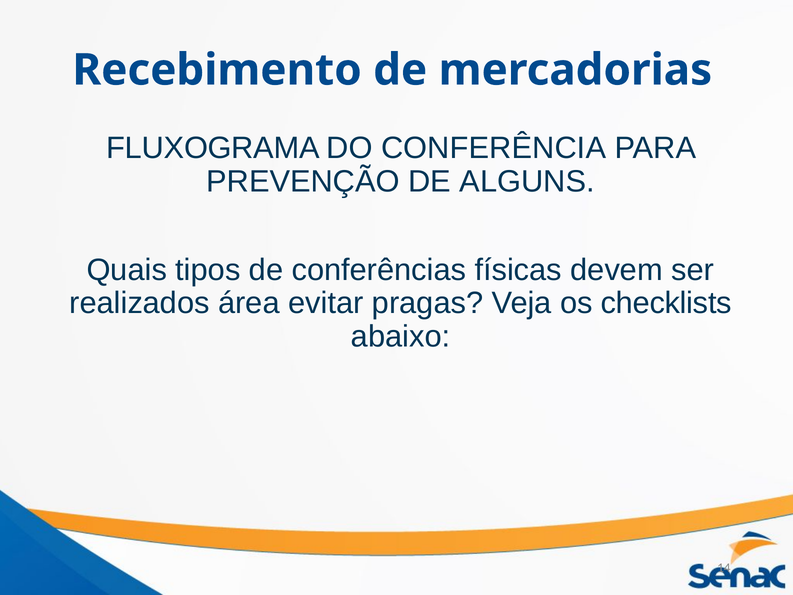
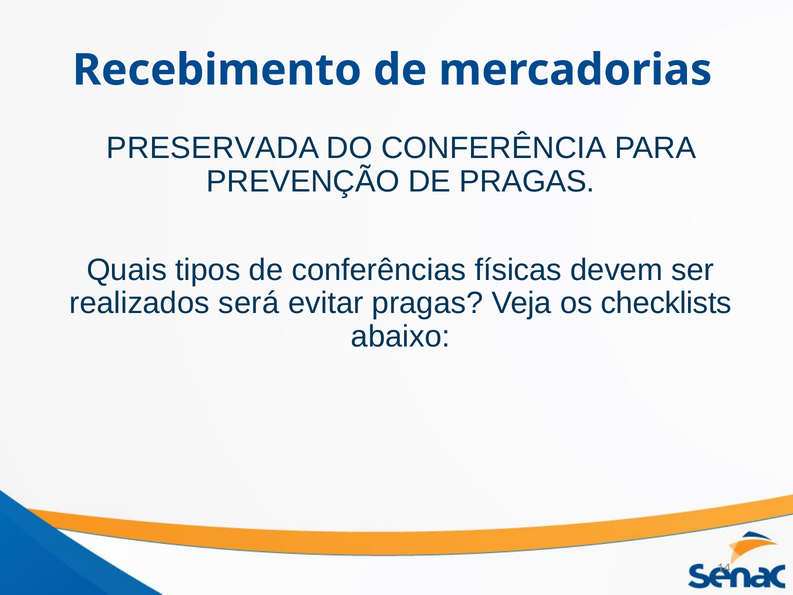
FLUXOGRAMA: FLUXOGRAMA -> PRESERVADA
DE ALGUNS: ALGUNS -> PRAGAS
área: área -> será
